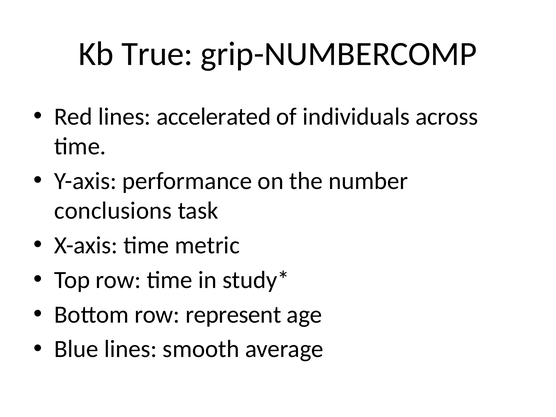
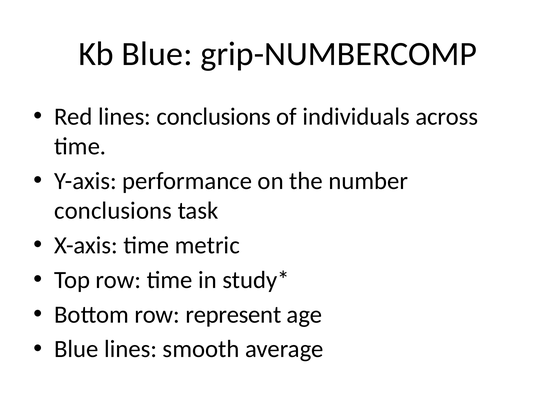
Kb True: True -> Blue
lines accelerated: accelerated -> conclusions
